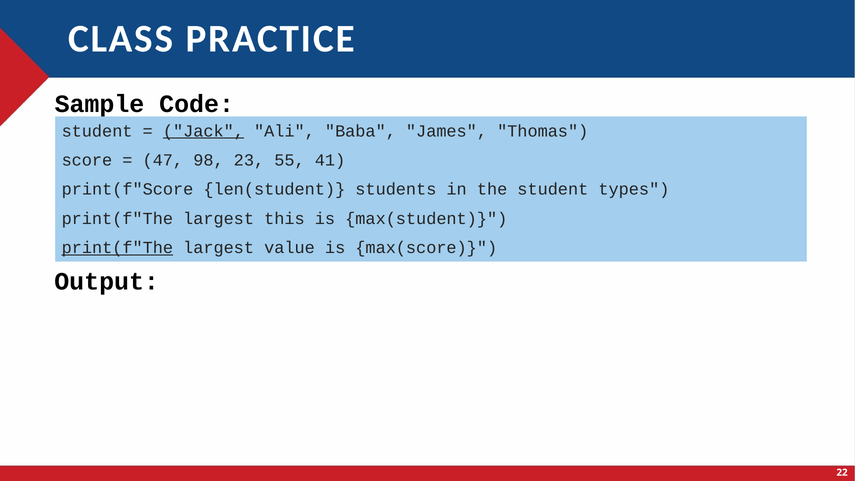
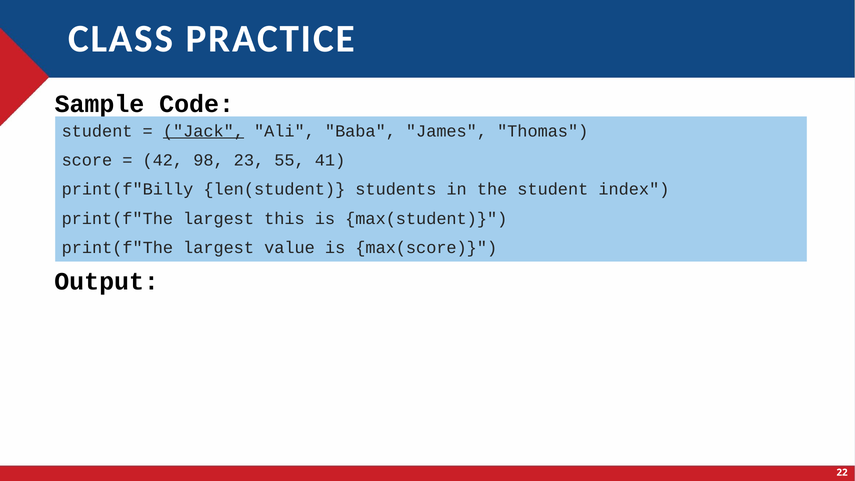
47: 47 -> 42
print(f"Score: print(f"Score -> print(f"Billy
types: types -> index
print(f"The at (117, 248) underline: present -> none
